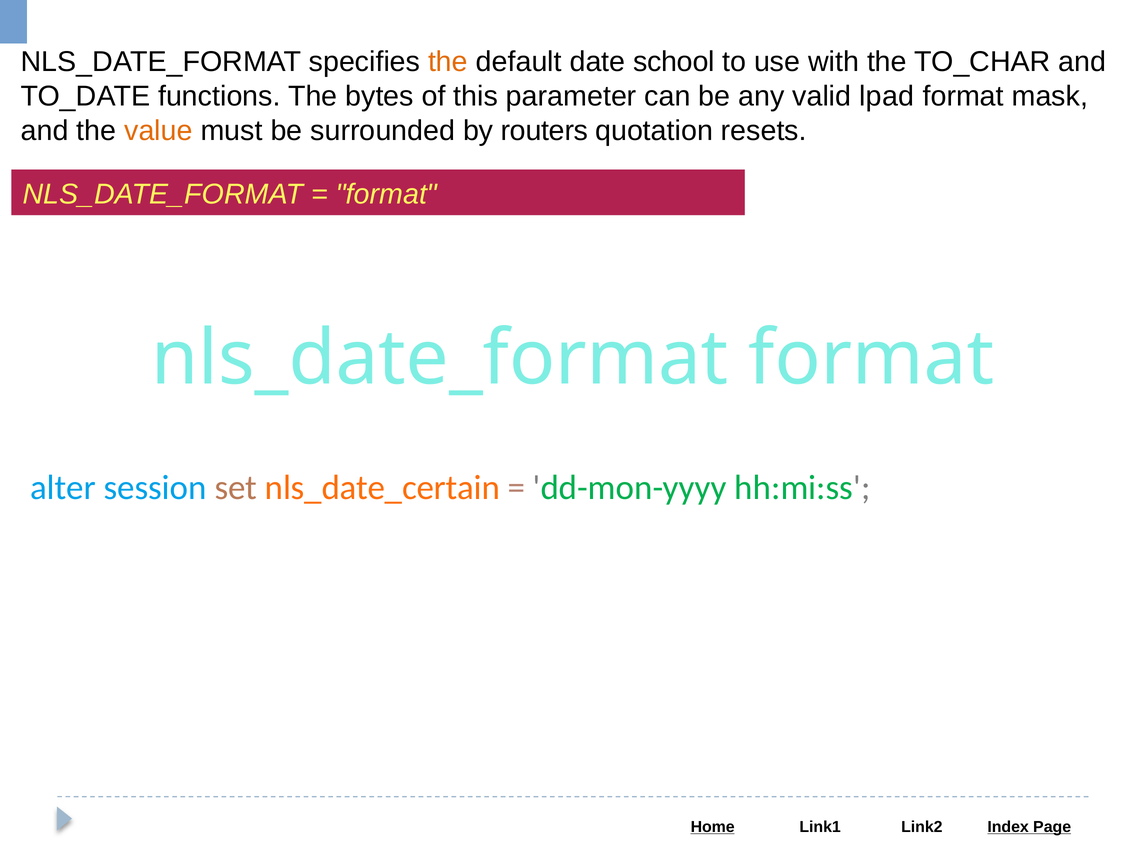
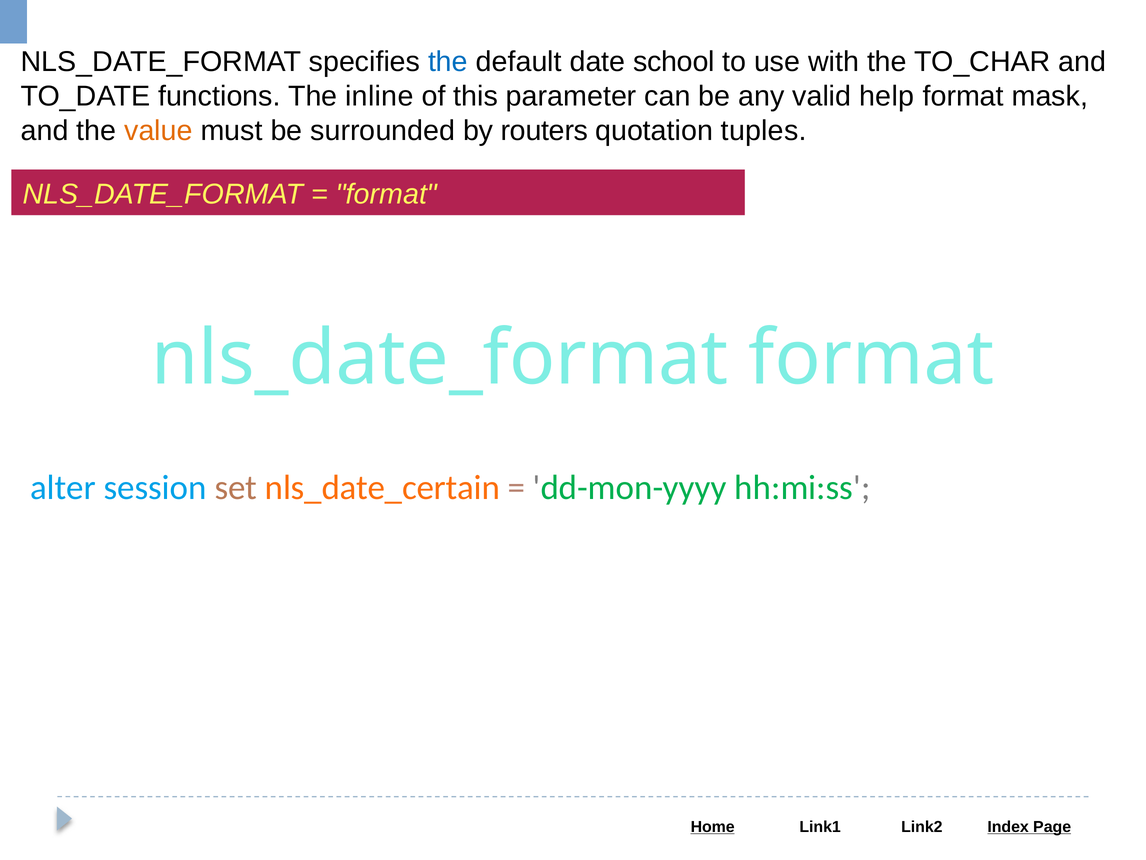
the at (448, 62) colour: orange -> blue
bytes: bytes -> inline
lpad: lpad -> help
resets: resets -> tuples
